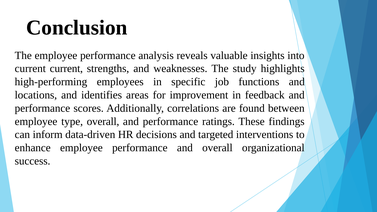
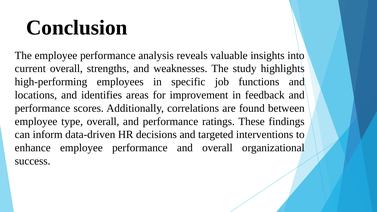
current current: current -> overall
